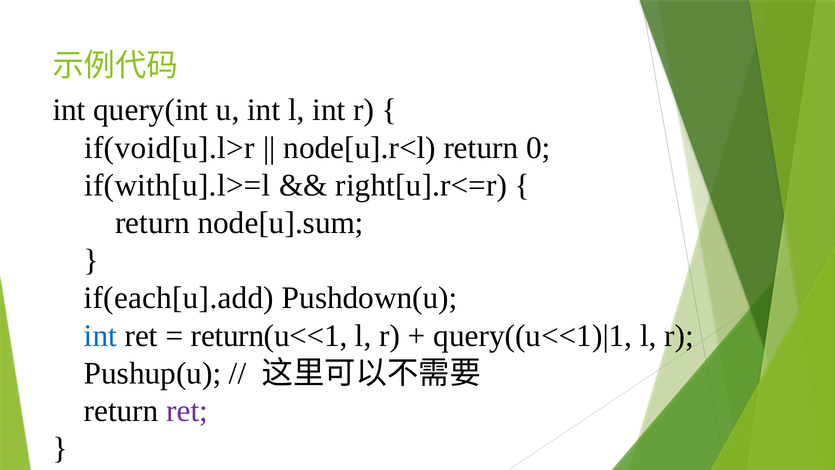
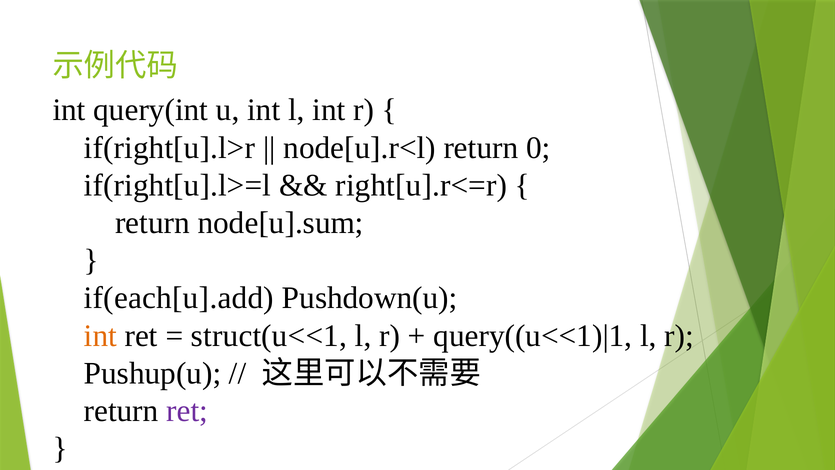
if(void[u].l>r: if(void[u].l>r -> if(right[u].l>r
if(with[u].l>=l: if(with[u].l>=l -> if(right[u].l>=l
int at (100, 336) colour: blue -> orange
return(u<<1: return(u<<1 -> struct(u<<1
